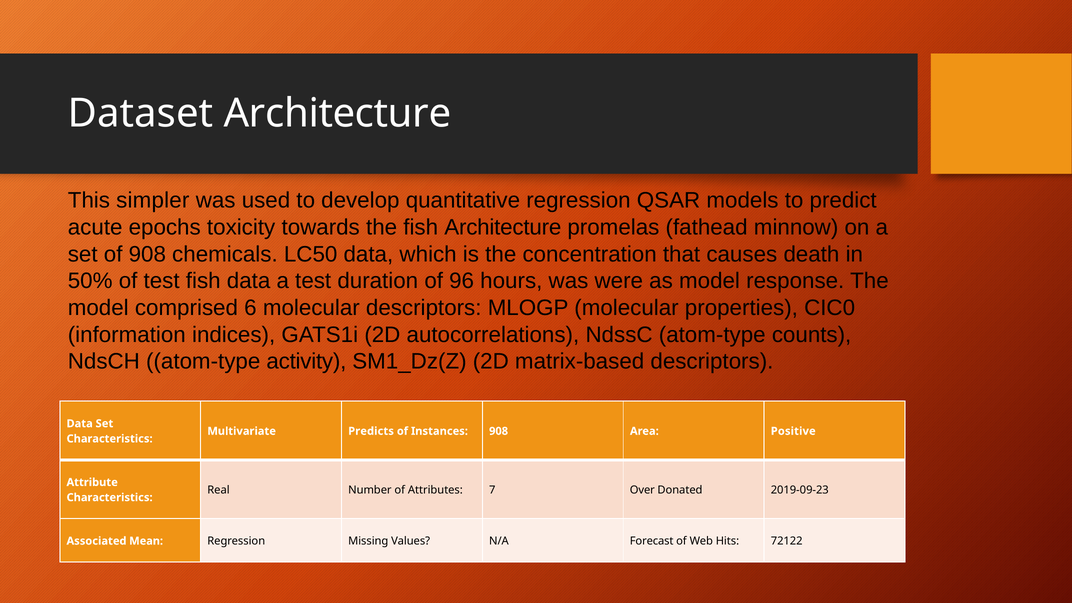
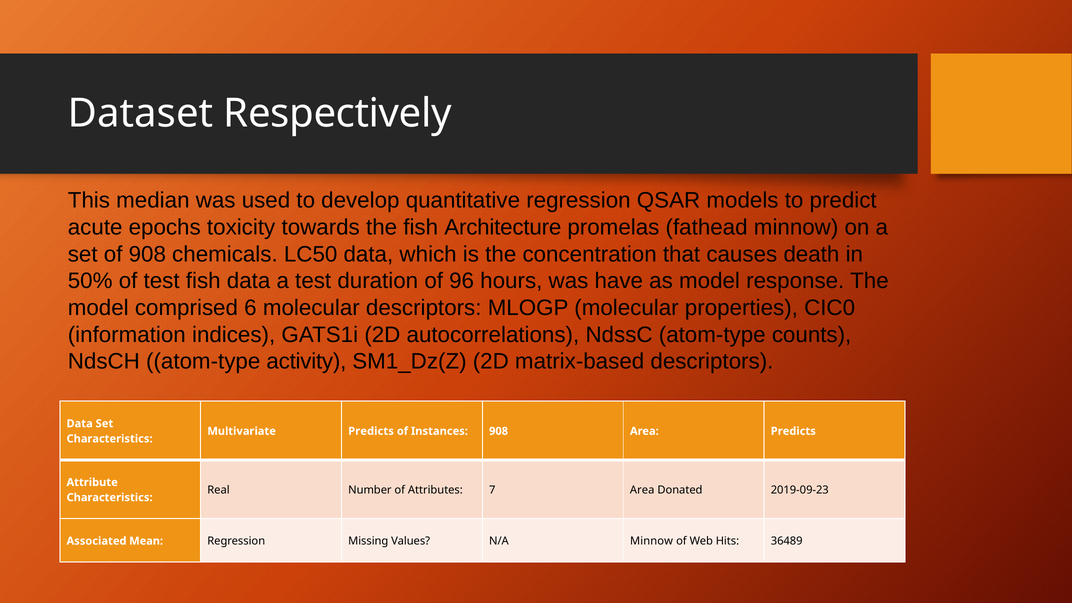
Dataset Architecture: Architecture -> Respectively
simpler: simpler -> median
were: were -> have
Area Positive: Positive -> Predicts
7 Over: Over -> Area
N/A Forecast: Forecast -> Minnow
72122: 72122 -> 36489
